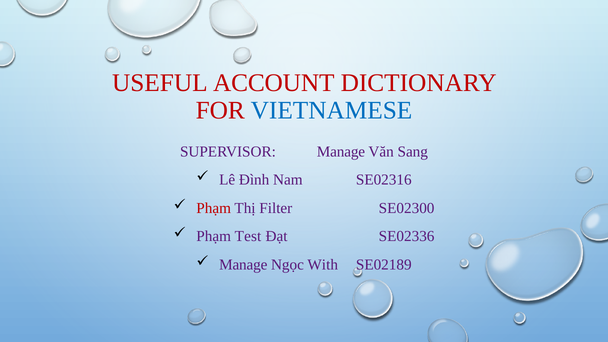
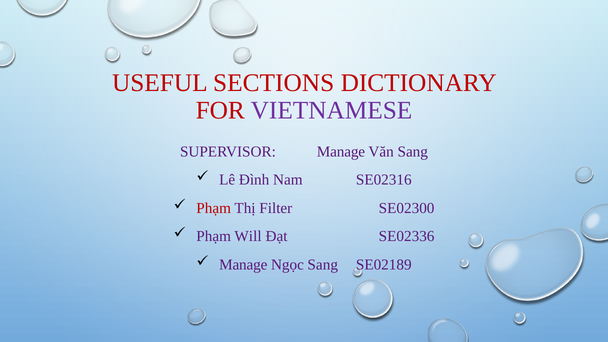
ACCOUNT: ACCOUNT -> SECTIONS
VIETNAMESE colour: blue -> purple
Test: Test -> Will
Ngọc With: With -> Sang
